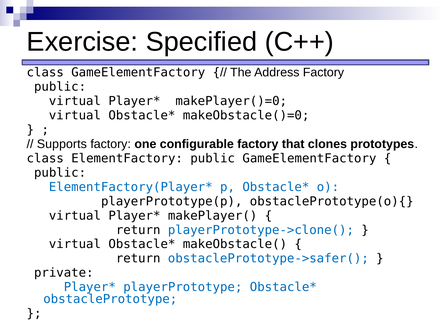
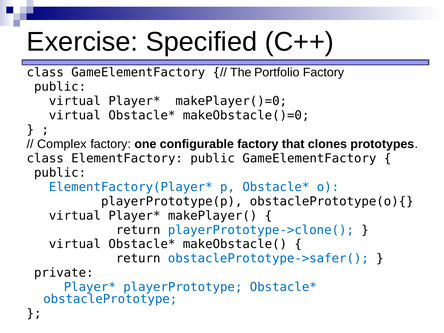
Address: Address -> Portfolio
Supports: Supports -> Complex
